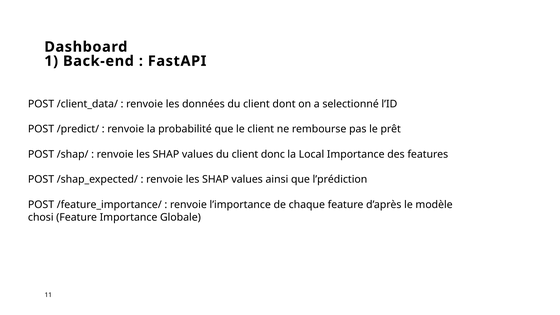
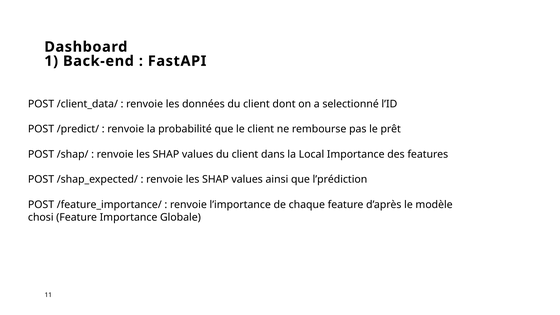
donc: donc -> dans
